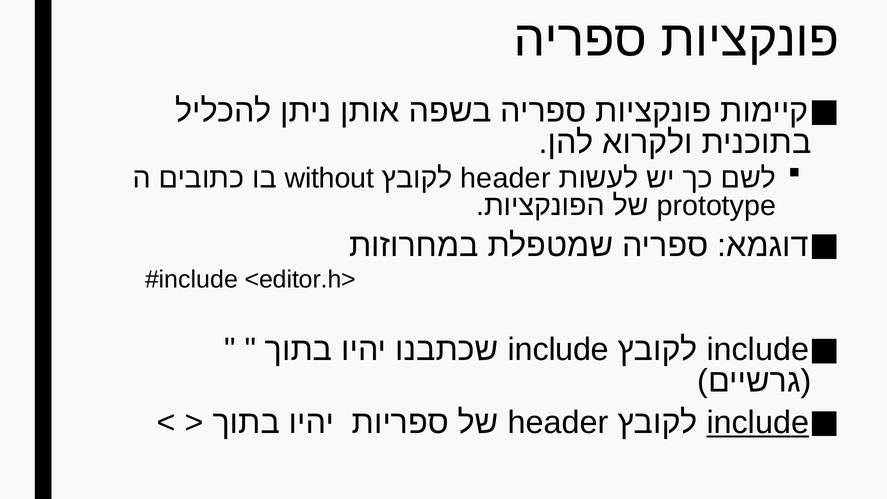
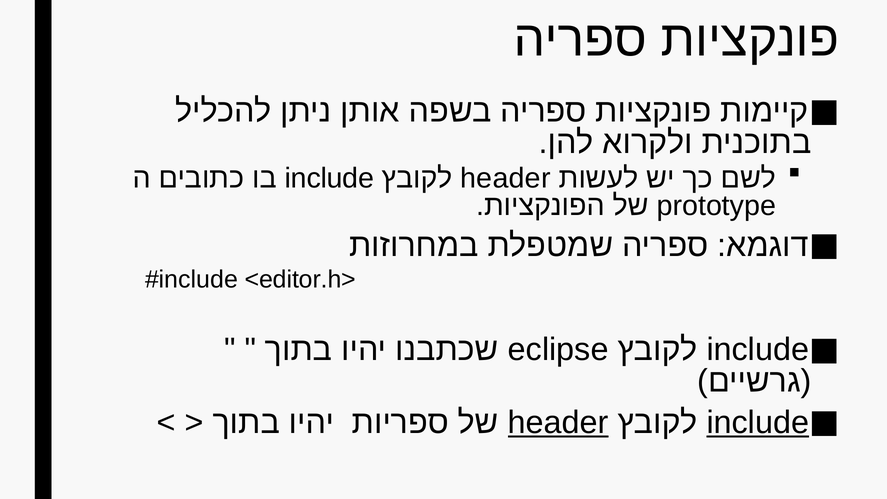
without at (329, 178): without -> include
include at (558, 350): include -> eclipse
header at (558, 422) underline: none -> present
